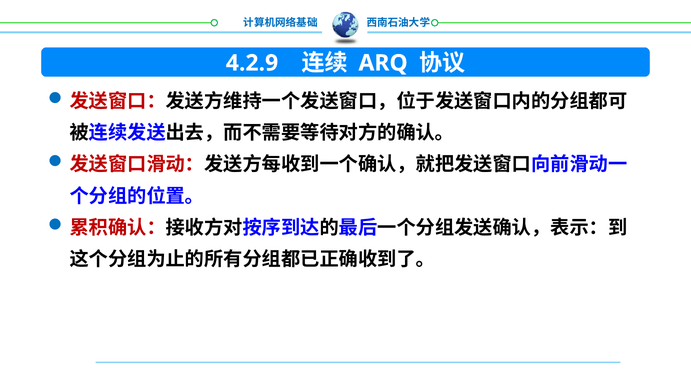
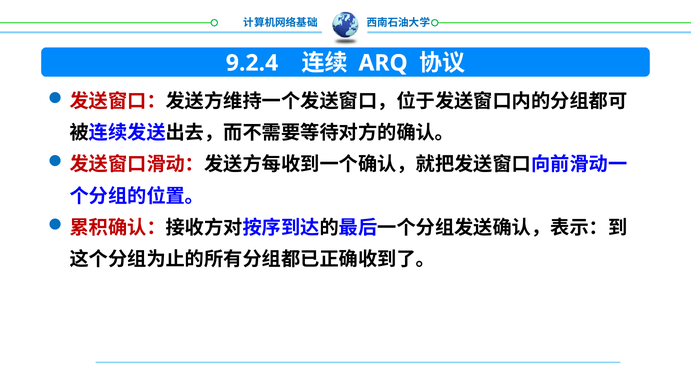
4.2.9: 4.2.9 -> 9.2.4
